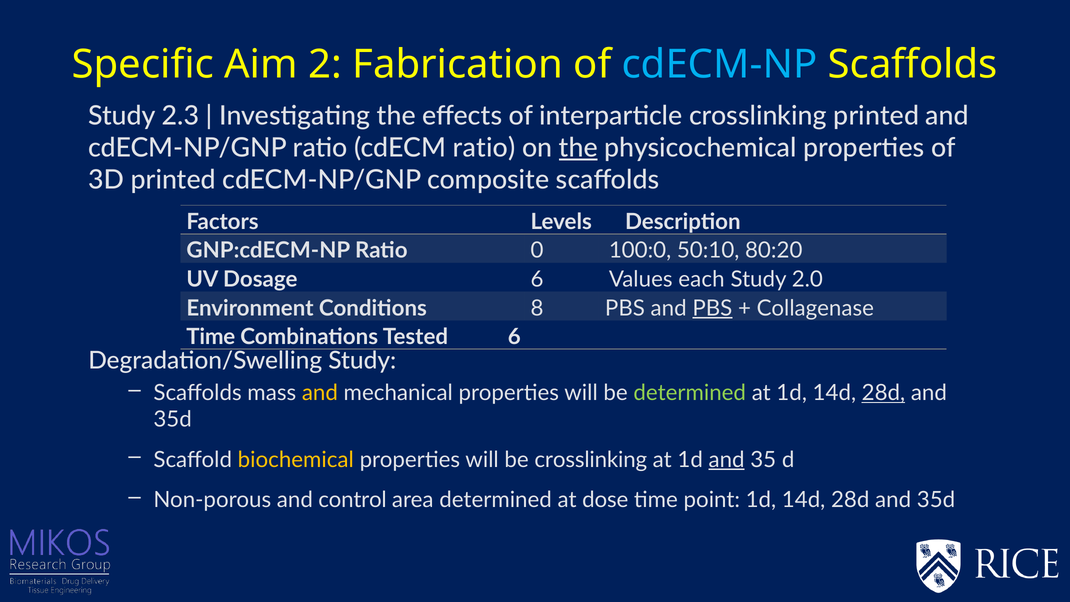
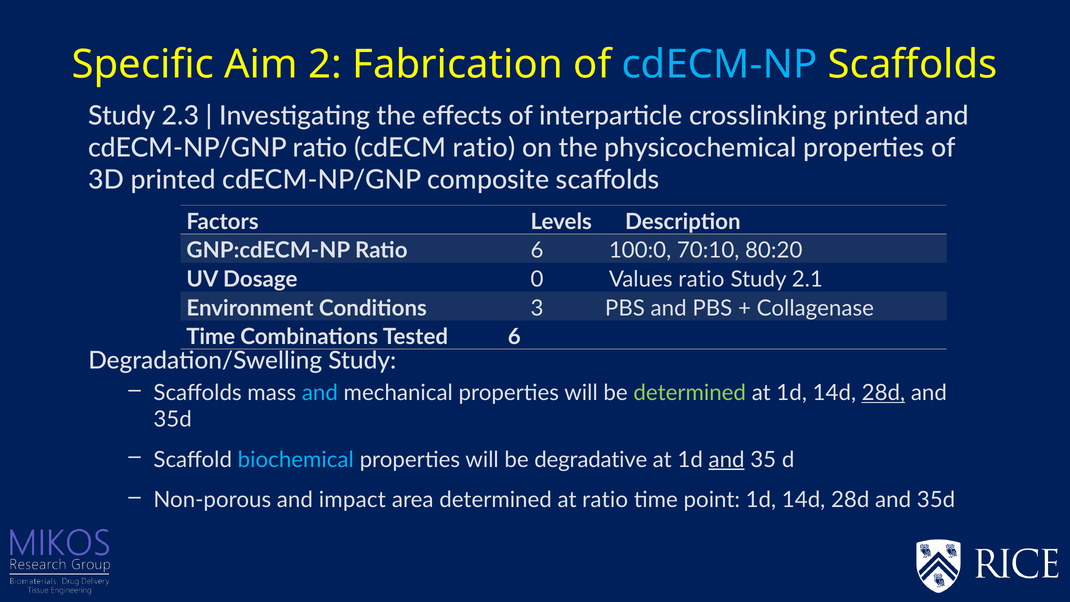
the at (578, 148) underline: present -> none
Ratio 0: 0 -> 6
50:10: 50:10 -> 70:10
Dosage 6: 6 -> 0
Values each: each -> ratio
2.0: 2.0 -> 2.1
8: 8 -> 3
PBS at (712, 308) underline: present -> none
and at (320, 393) colour: yellow -> light blue
biochemical colour: yellow -> light blue
be crosslinking: crosslinking -> degradative
control: control -> impact
at dose: dose -> ratio
